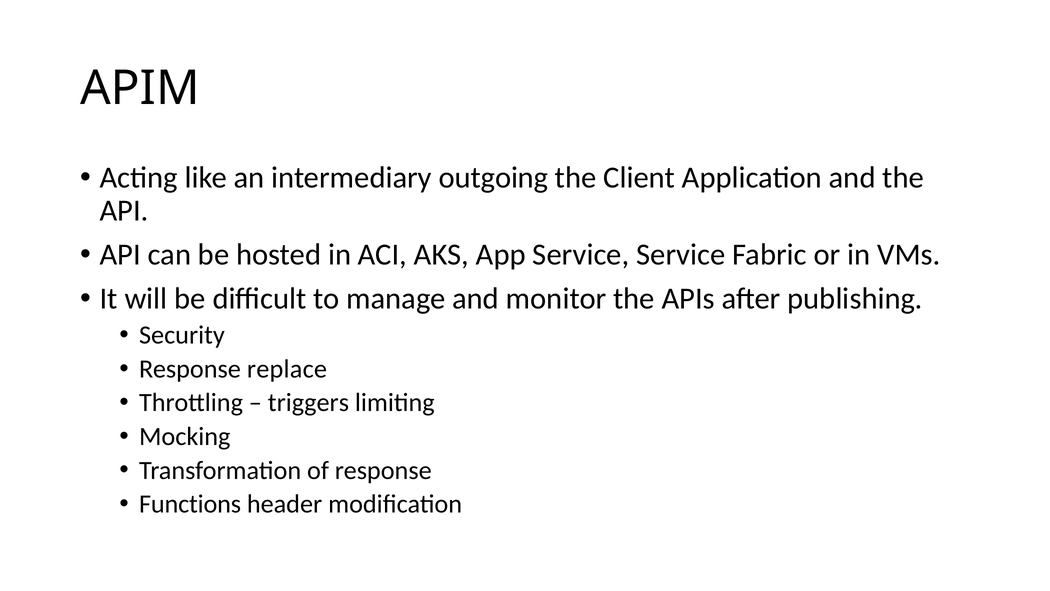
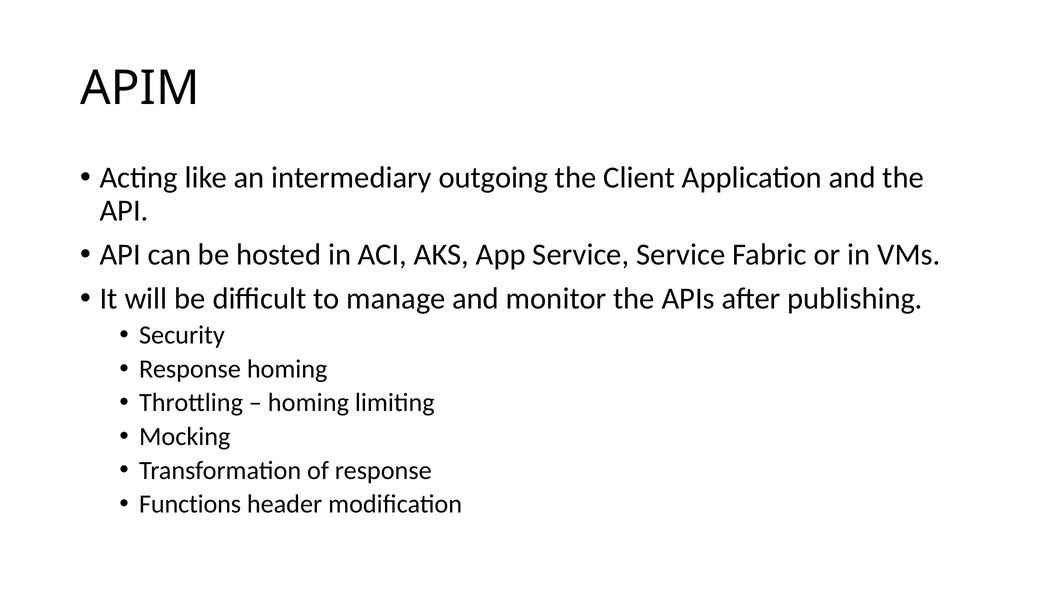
Response replace: replace -> homing
triggers at (308, 402): triggers -> homing
